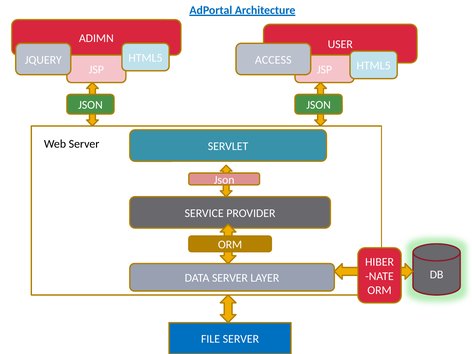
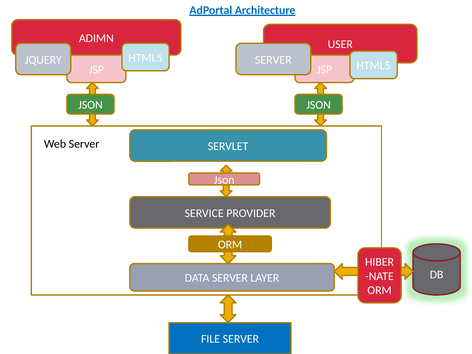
JQUERY ACCESS: ACCESS -> SERVER
